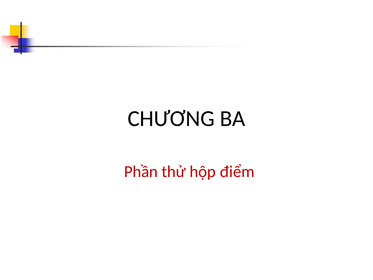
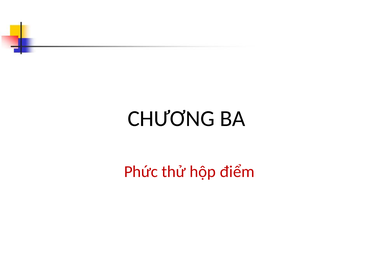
Phần: Phần -> Phức
